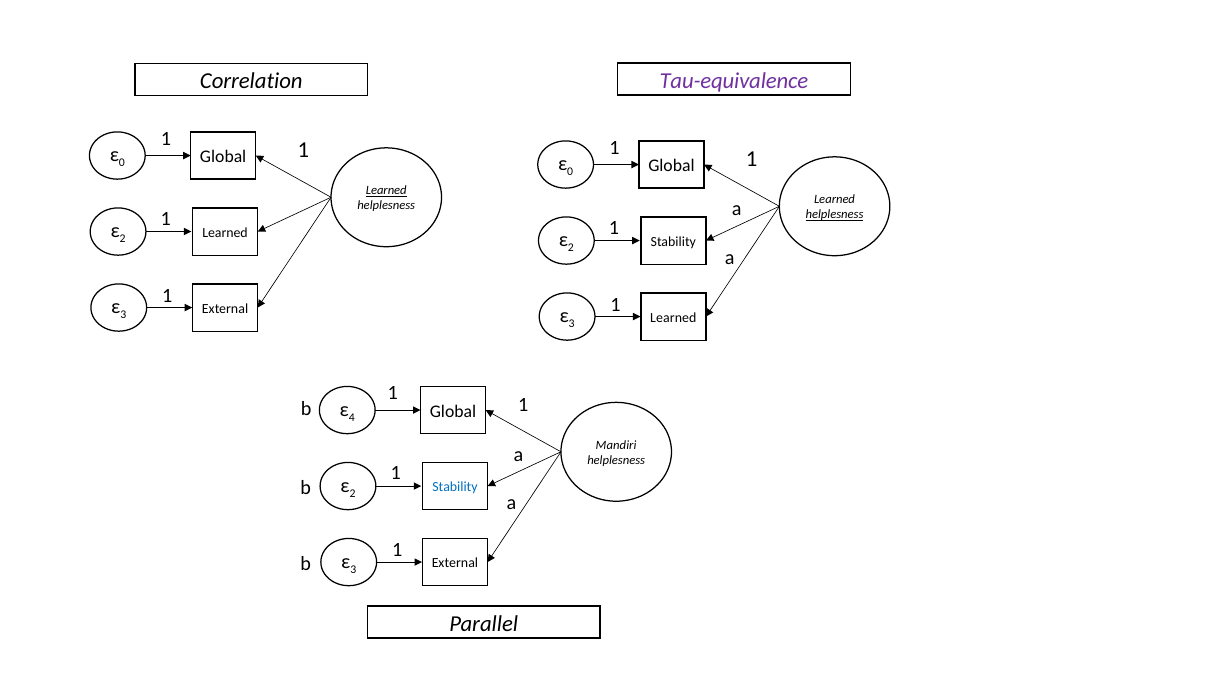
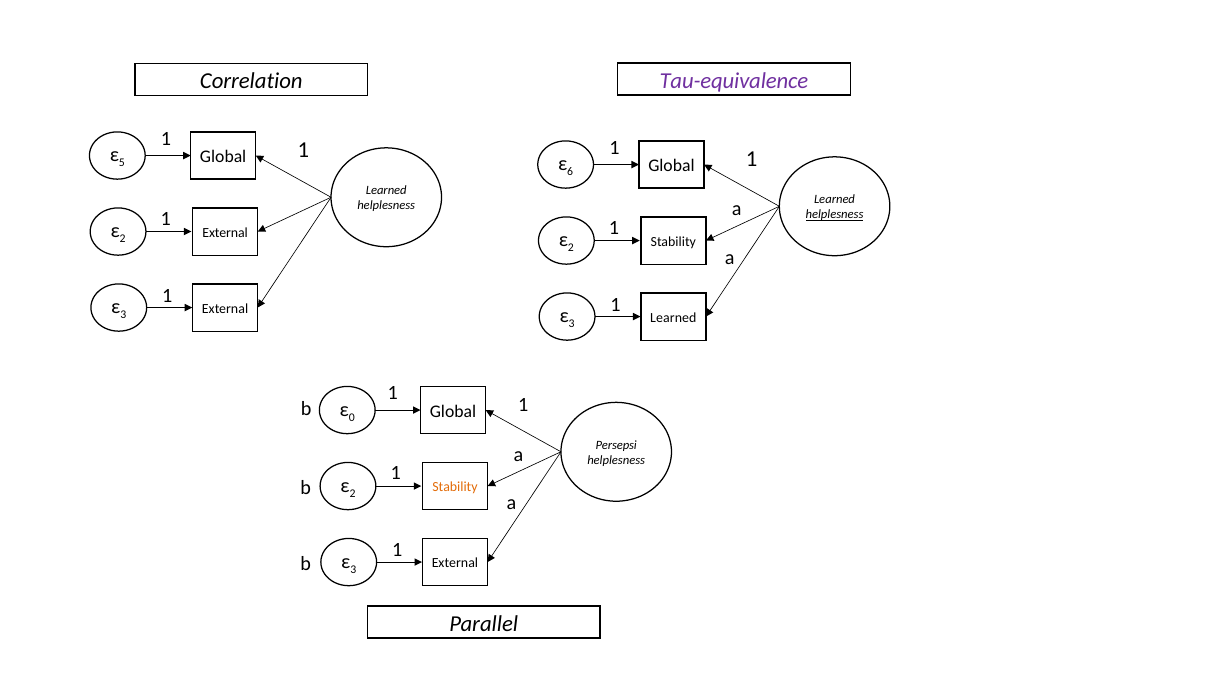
0 at (122, 163): 0 -> 5
0 at (570, 172): 0 -> 6
Learned at (386, 190) underline: present -> none
Learned at (225, 232): Learned -> External
4: 4 -> 0
Mandiri: Mandiri -> Persepsi
Stability at (455, 487) colour: blue -> orange
